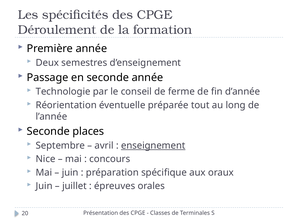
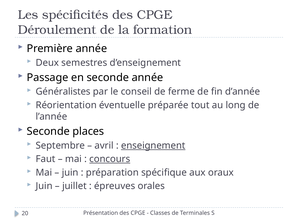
Technologie: Technologie -> Généralistes
Nice: Nice -> Faut
concours underline: none -> present
